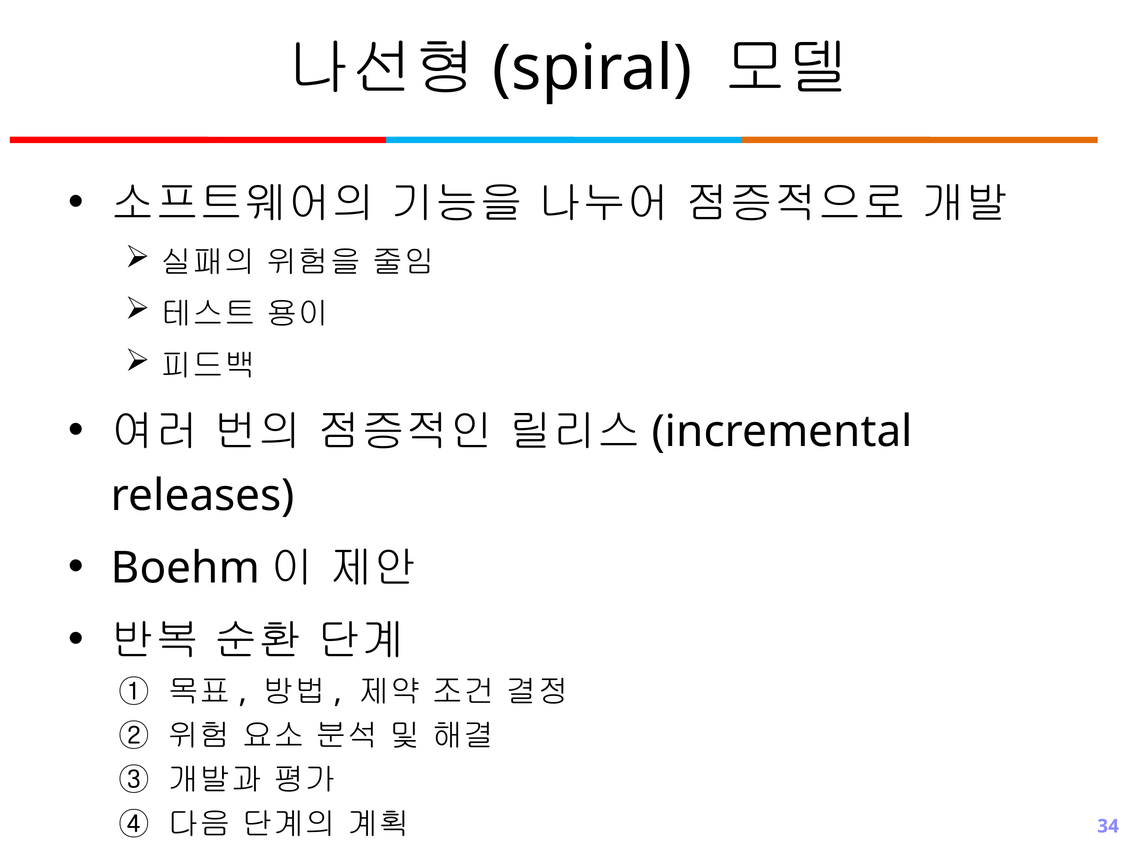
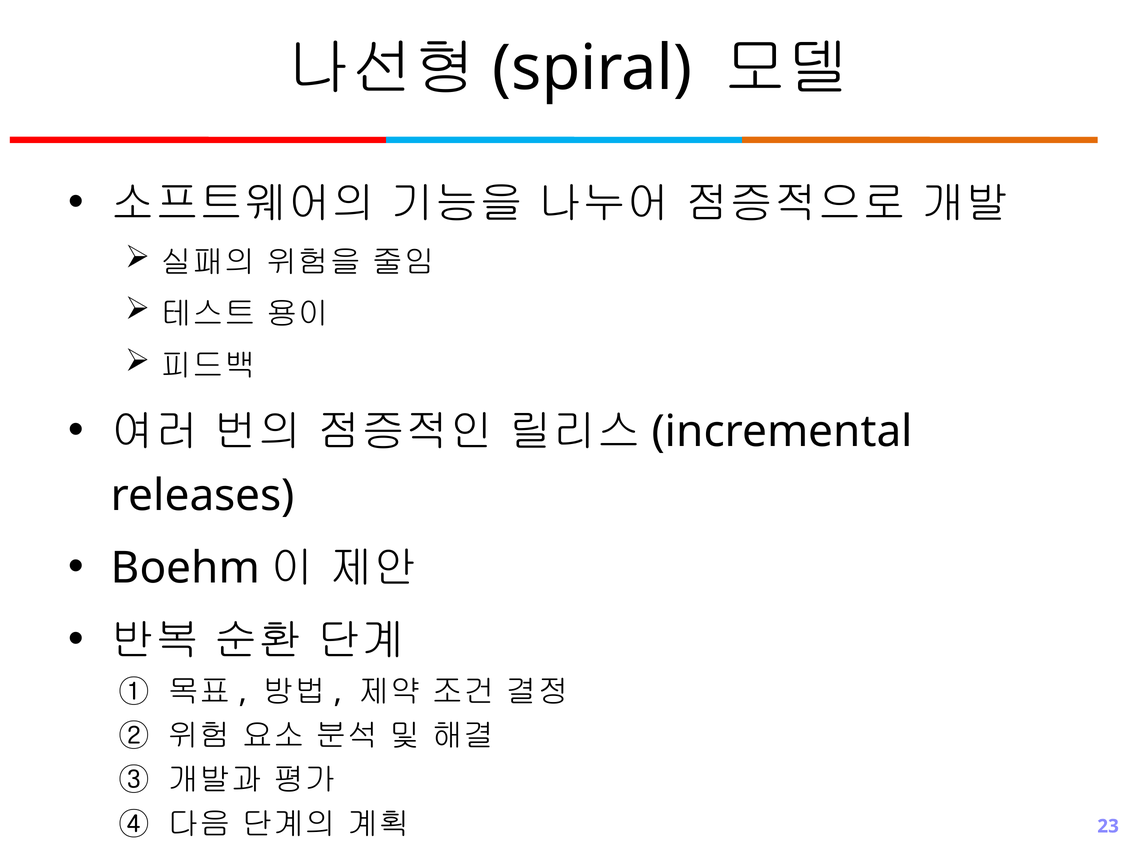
34: 34 -> 23
